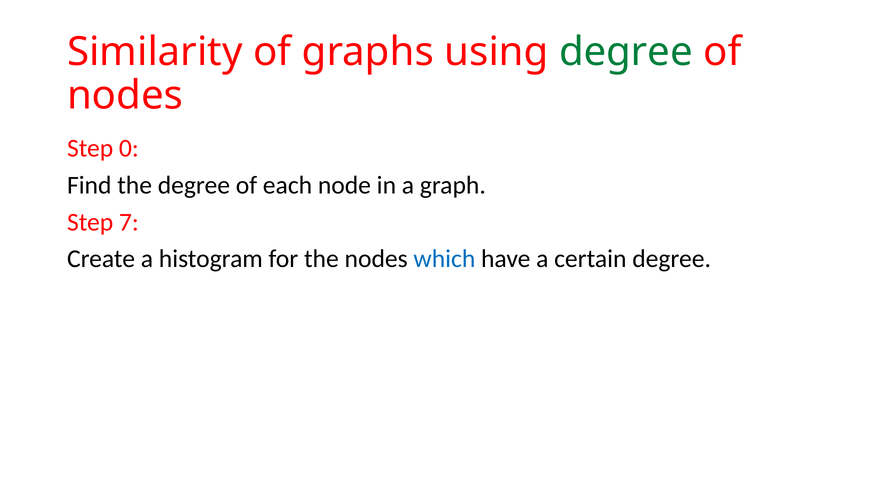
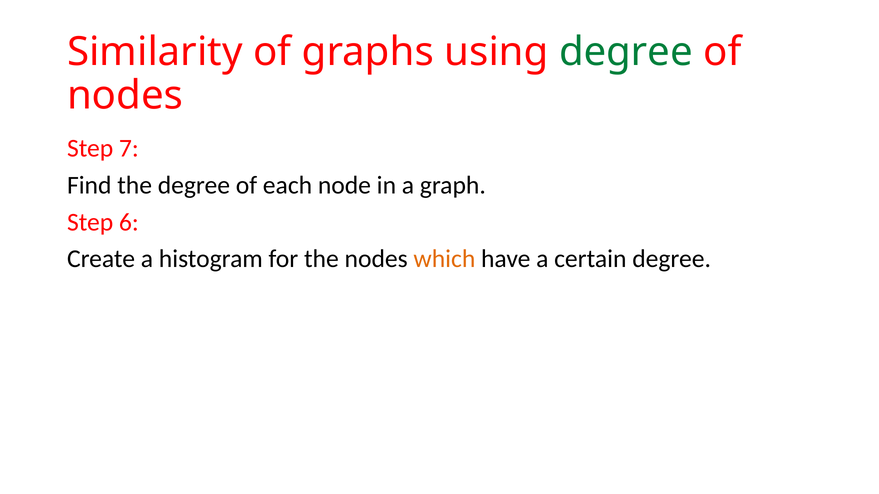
0: 0 -> 7
7: 7 -> 6
which colour: blue -> orange
